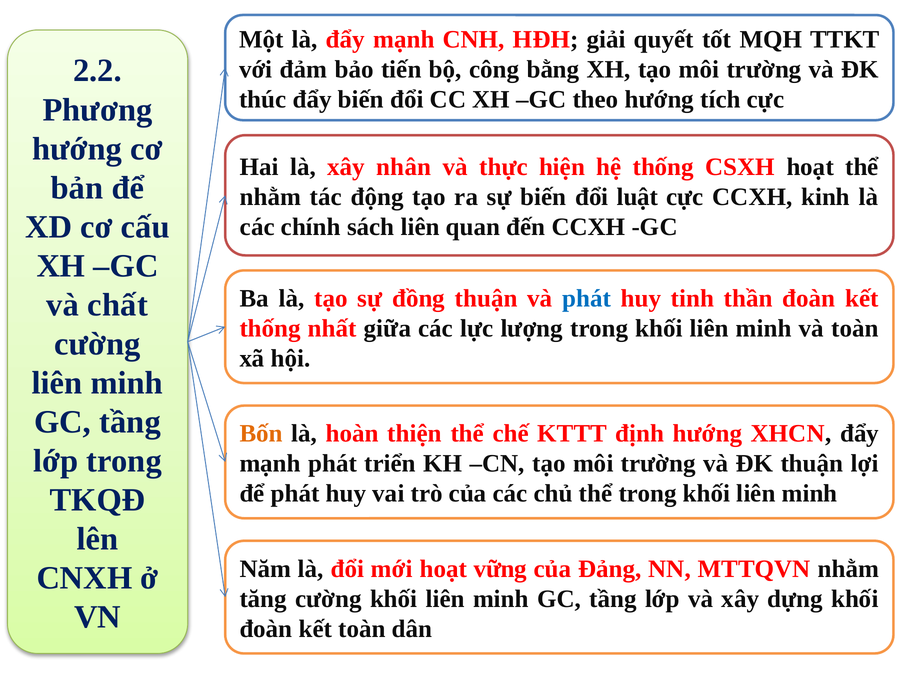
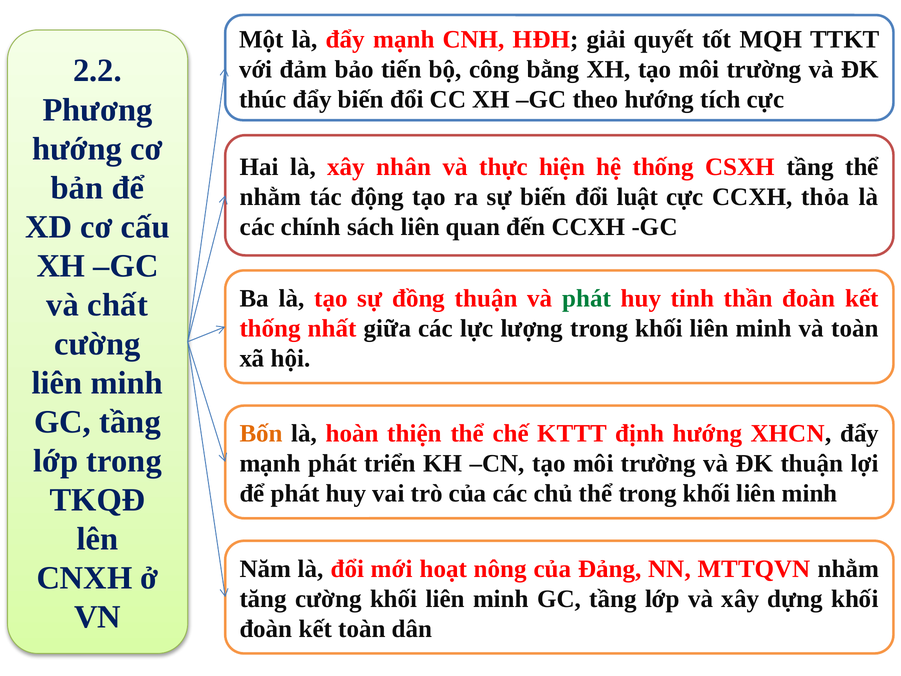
CSXH hoạt: hoạt -> tầng
kinh: kinh -> thỏa
phát at (587, 298) colour: blue -> green
vững: vững -> nông
